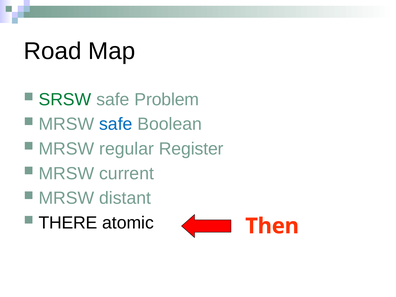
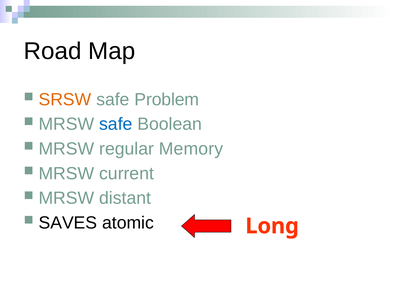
SRSW colour: green -> orange
Register: Register -> Memory
THERE: THERE -> SAVES
Then: Then -> Long
